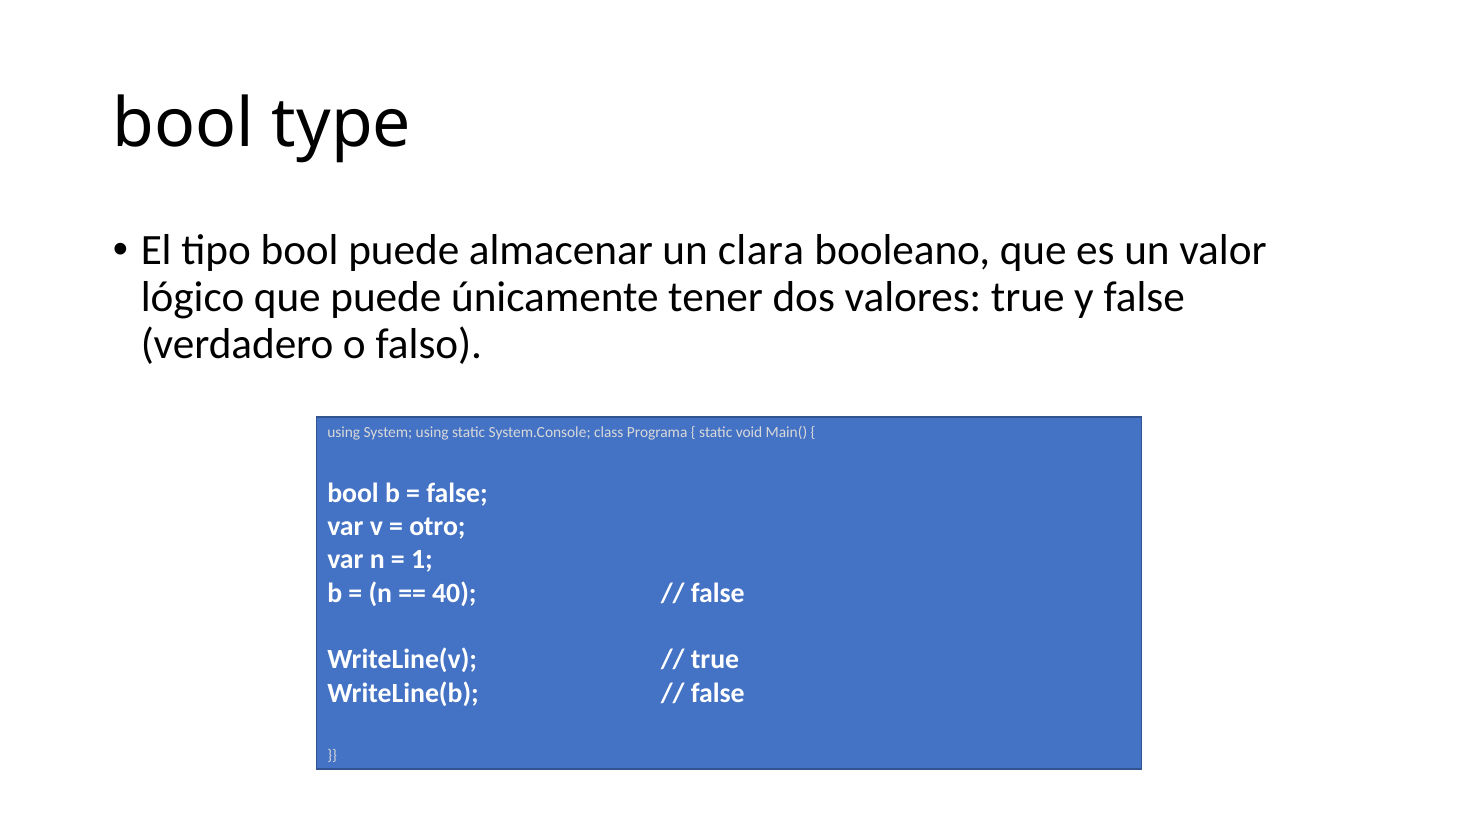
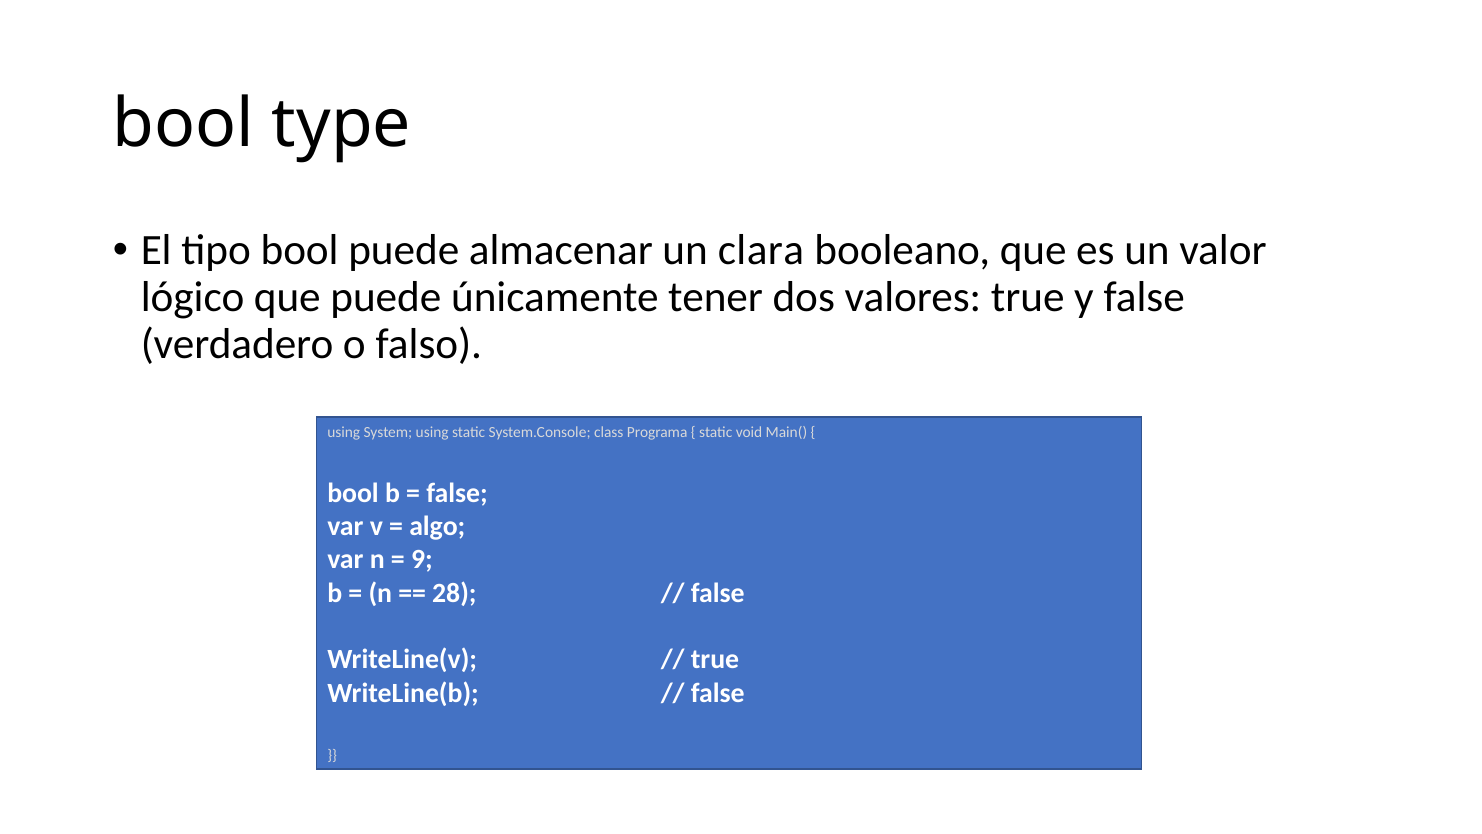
otro: otro -> algo
1: 1 -> 9
40: 40 -> 28
